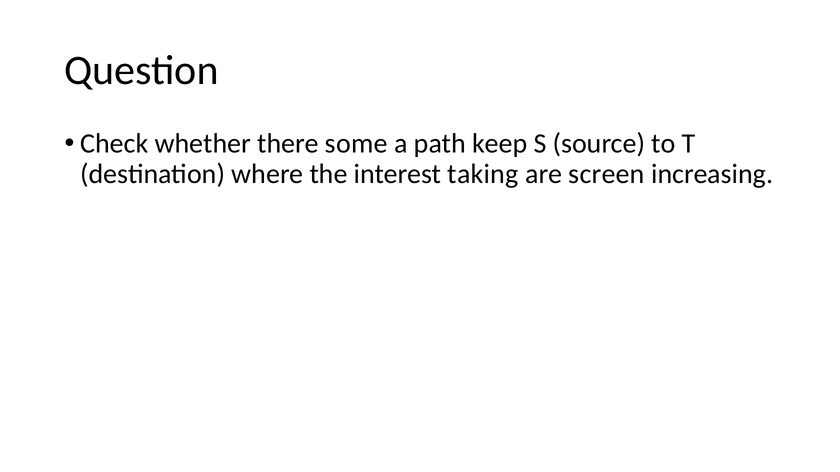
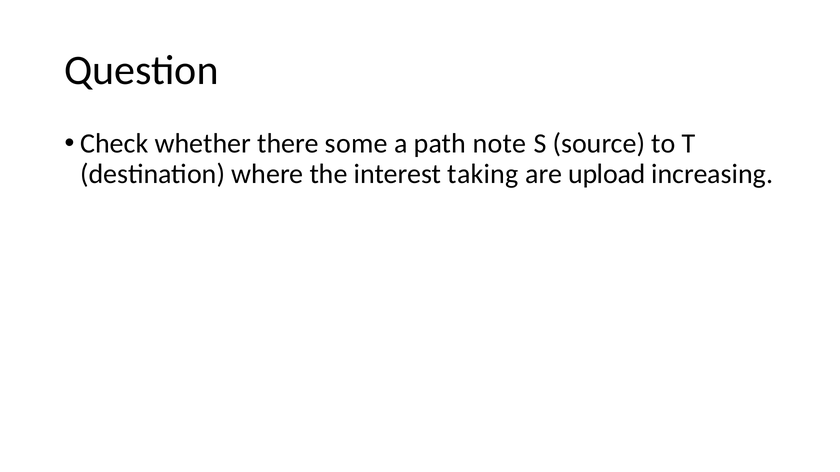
keep: keep -> note
screen: screen -> upload
